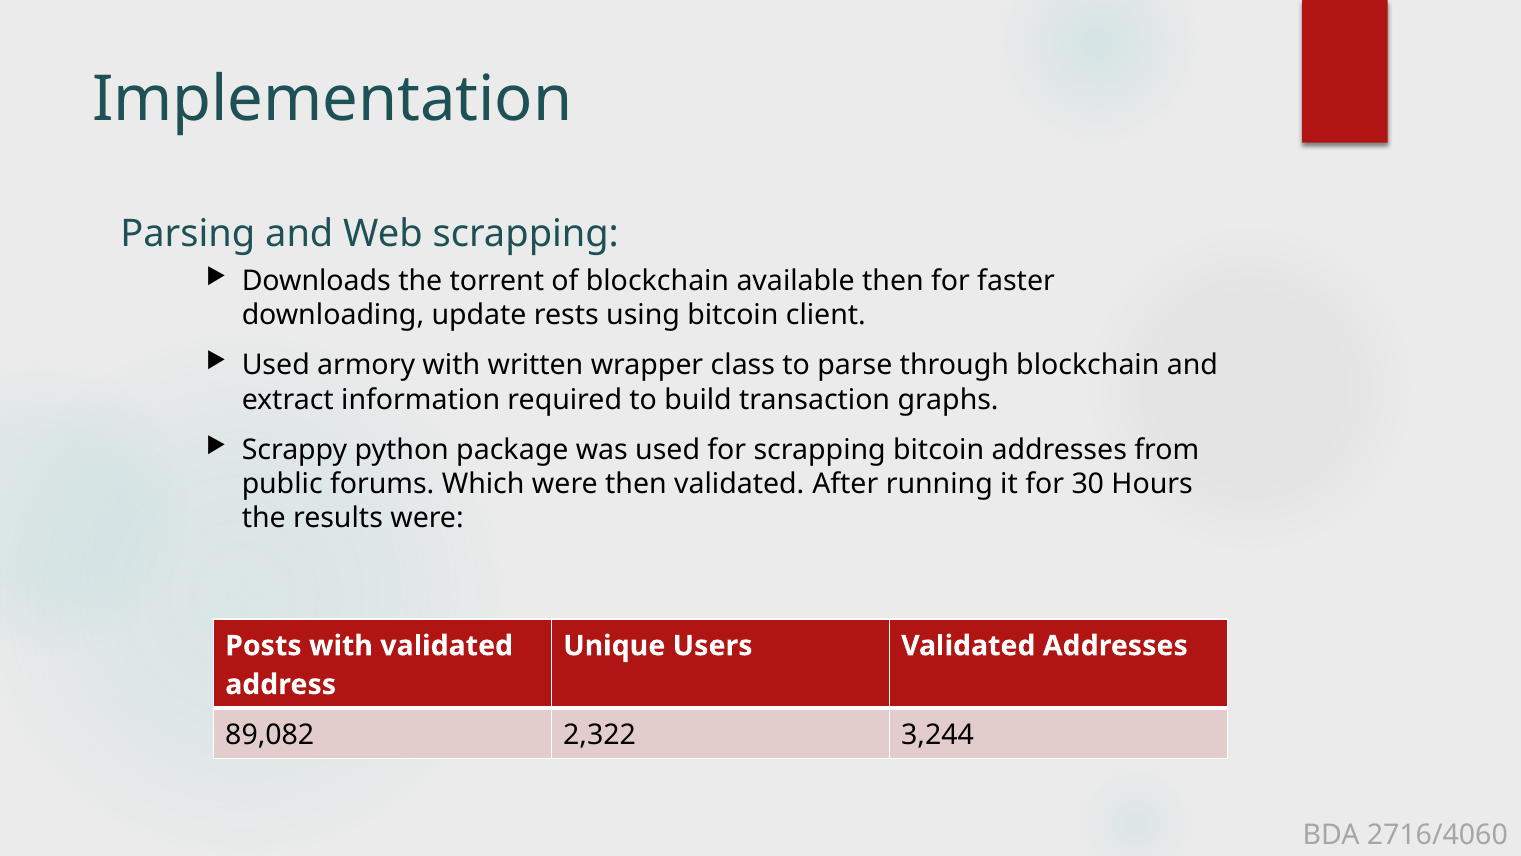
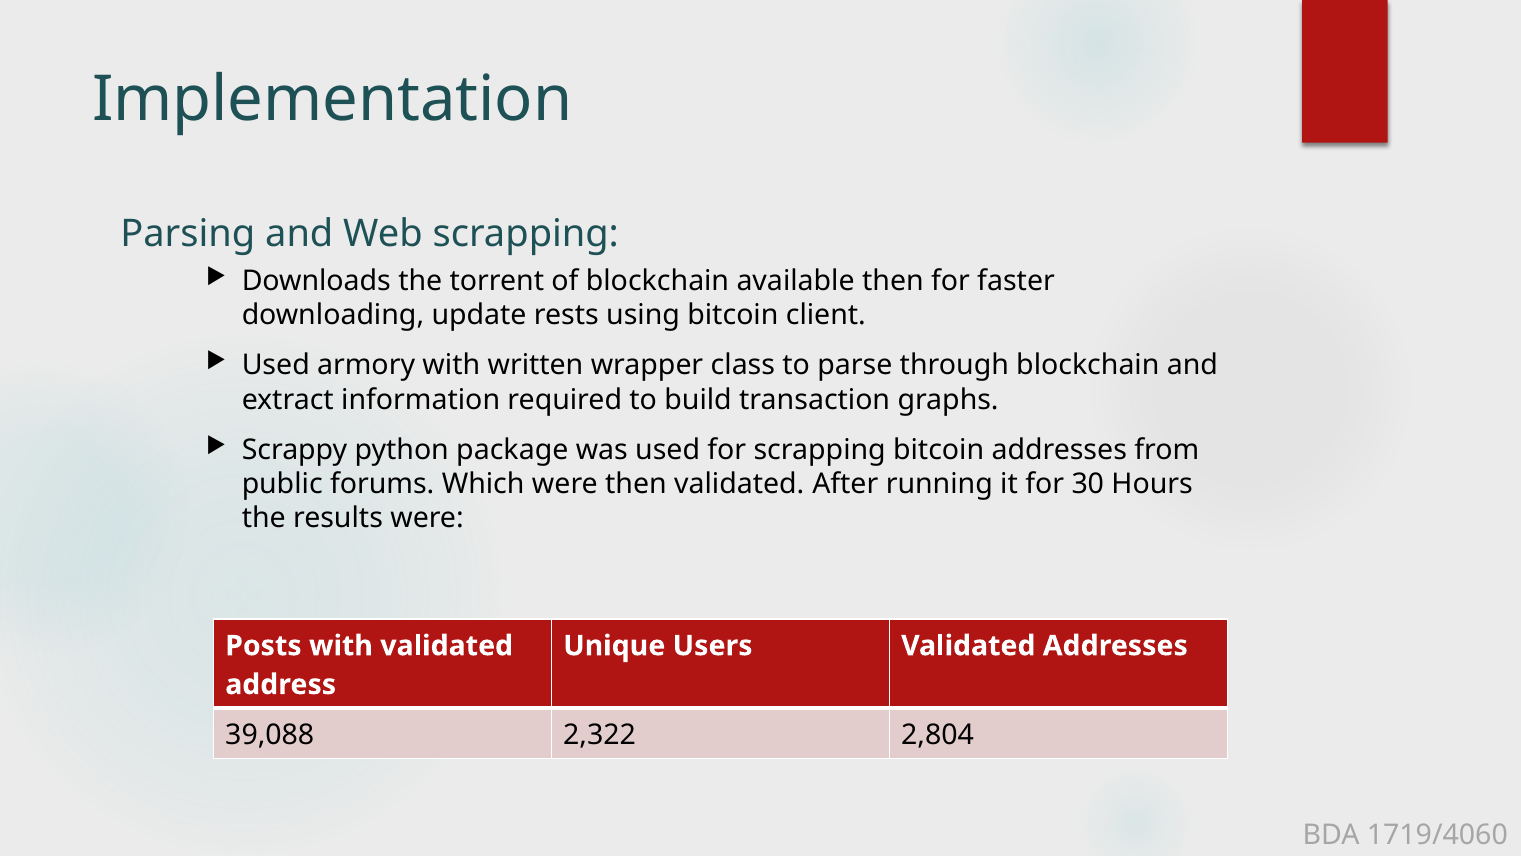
89,082: 89,082 -> 39,088
3,244: 3,244 -> 2,804
2716/4060: 2716/4060 -> 1719/4060
